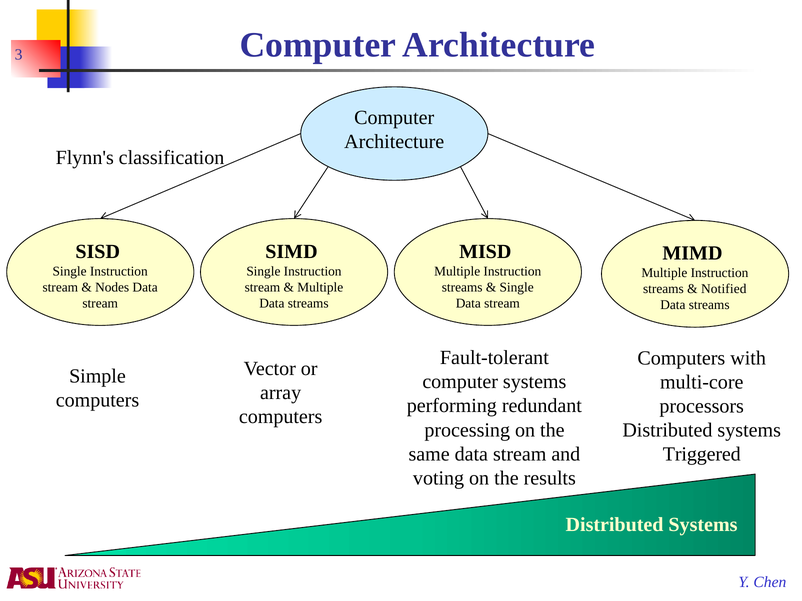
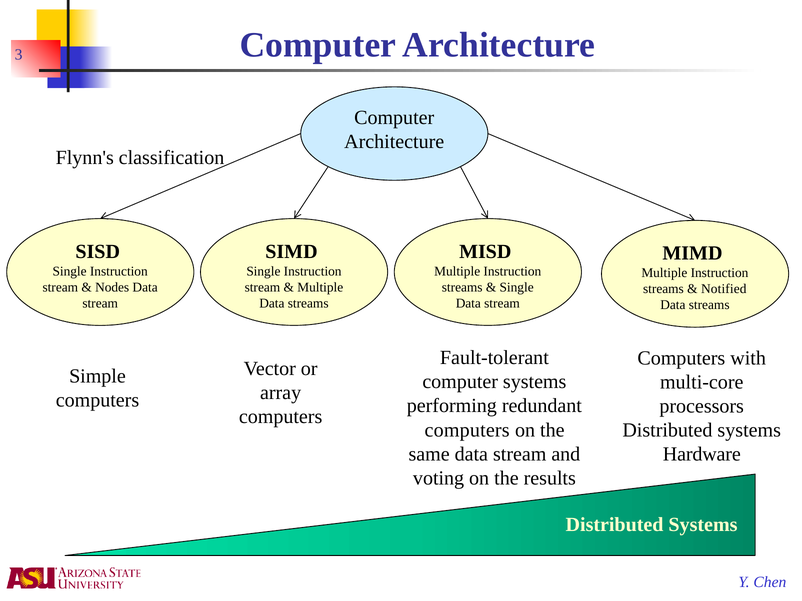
processing at (467, 430): processing -> computers
Triggered: Triggered -> Hardware
